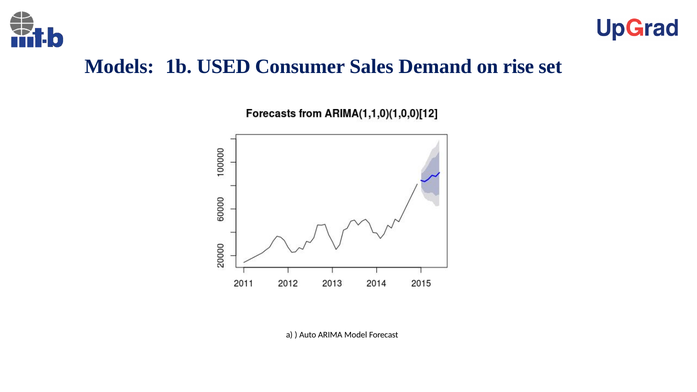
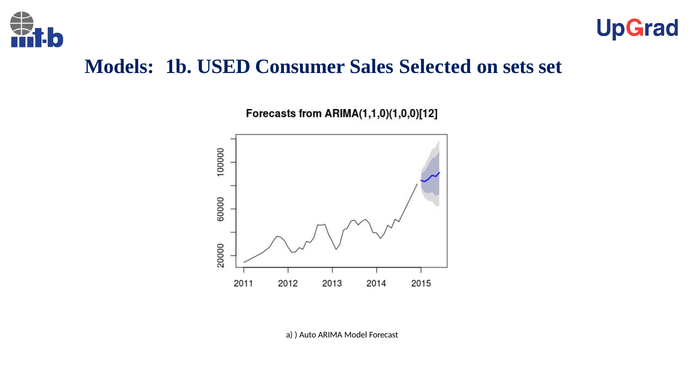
Demand: Demand -> Selected
rise: rise -> sets
